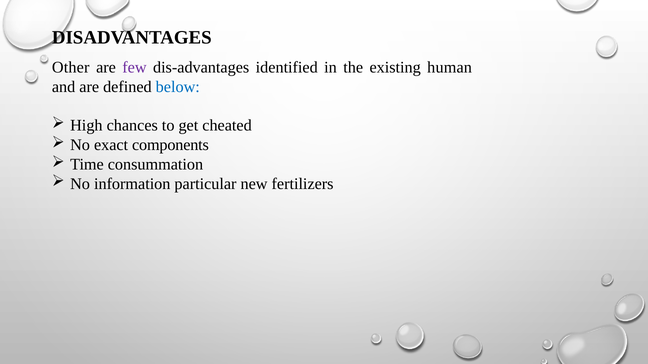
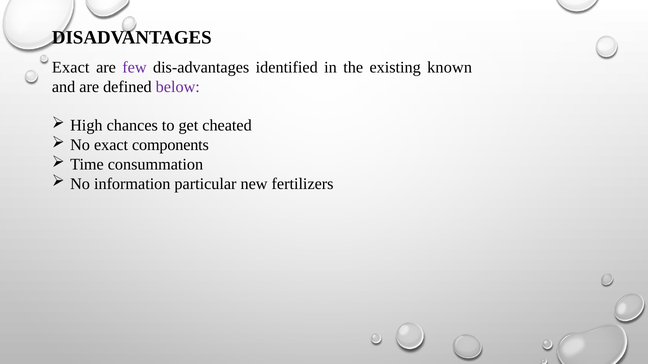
Other at (71, 67): Other -> Exact
human: human -> known
below colour: blue -> purple
